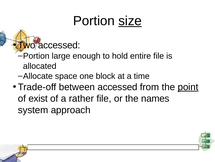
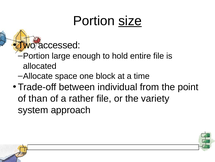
between accessed: accessed -> individual
point underline: present -> none
exist: exist -> than
names: names -> variety
